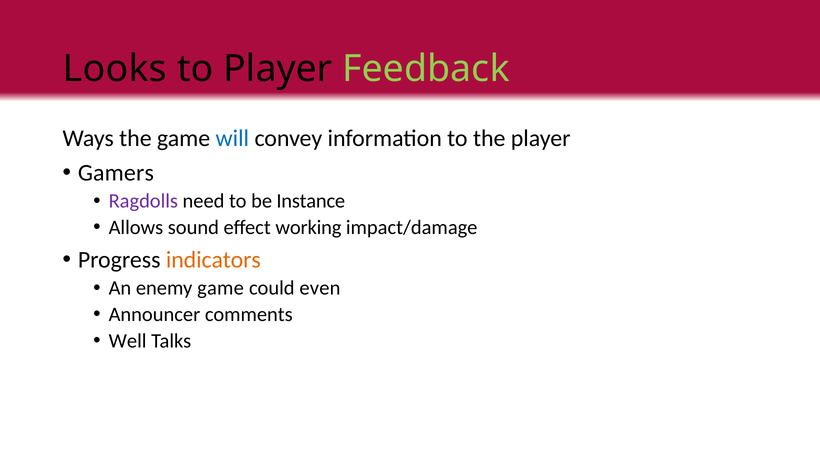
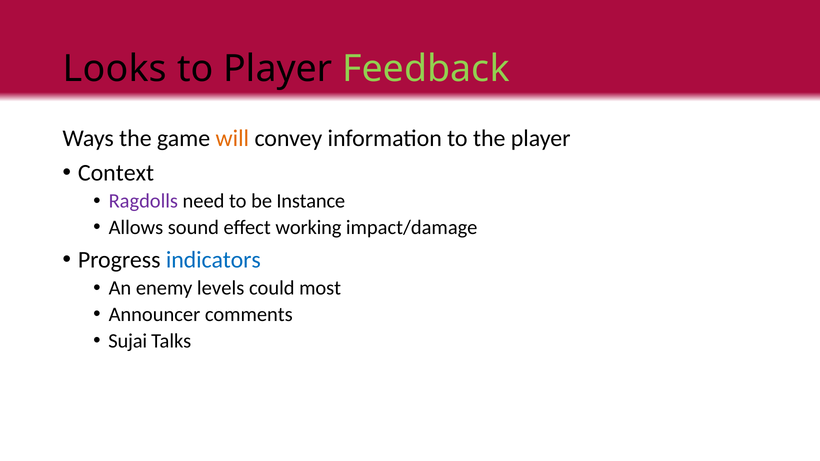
will colour: blue -> orange
Gamers: Gamers -> Context
indicators colour: orange -> blue
enemy game: game -> levels
even: even -> most
Well: Well -> Sujai
